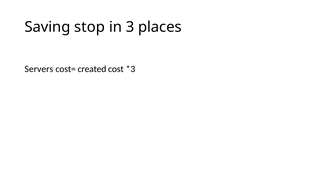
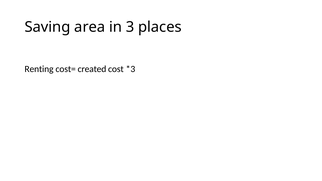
stop: stop -> area
Servers: Servers -> Renting
